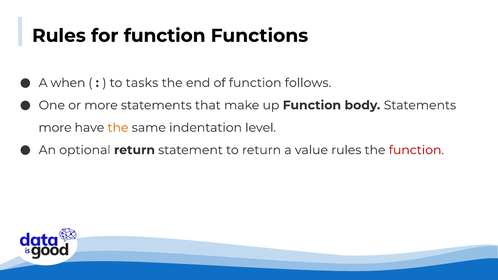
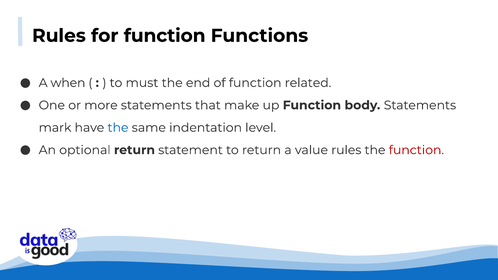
tasks: tasks -> must
follows: follows -> related
more at (55, 128): more -> mark
the at (118, 128) colour: orange -> blue
